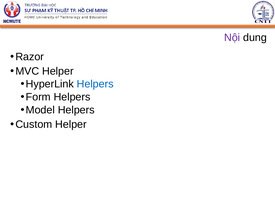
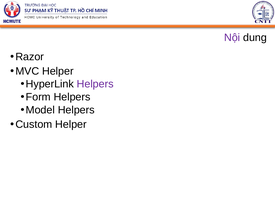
Helpers at (95, 84) colour: blue -> purple
